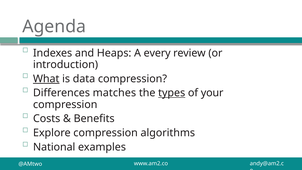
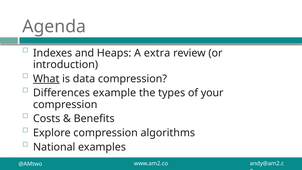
every: every -> extra
matches: matches -> example
types underline: present -> none
